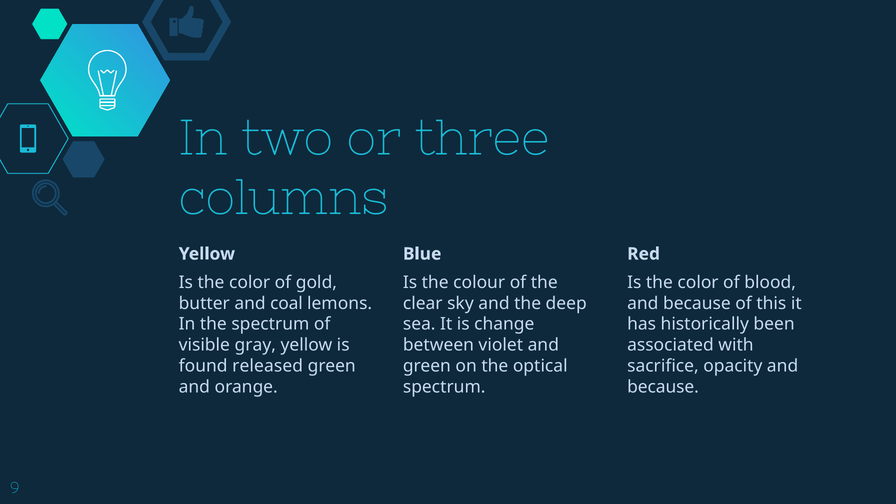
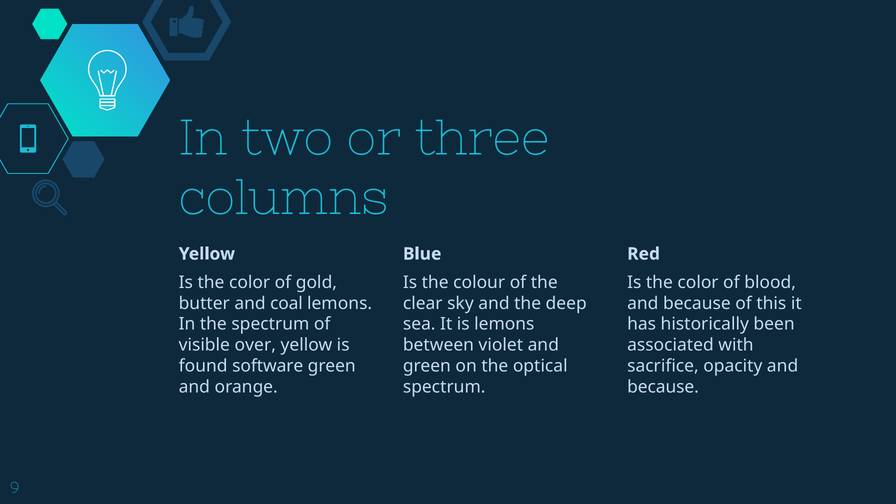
is change: change -> lemons
gray: gray -> over
released: released -> software
